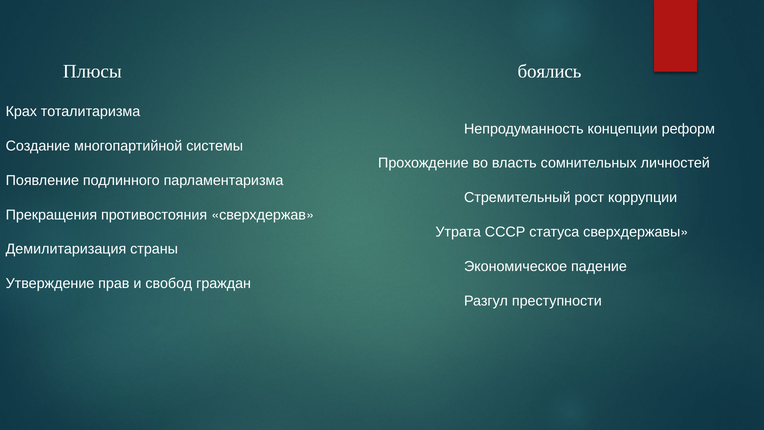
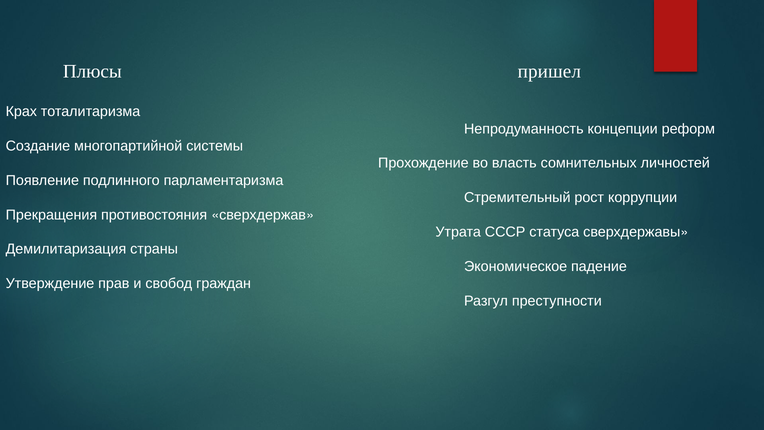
боялись: боялись -> пришел
